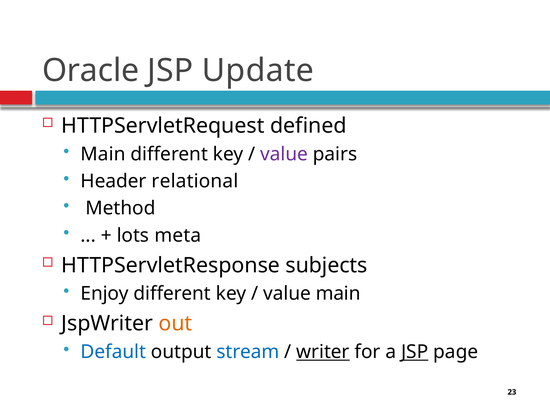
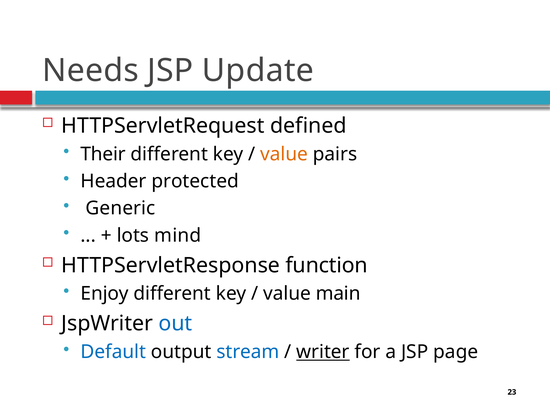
Oracle: Oracle -> Needs
Main at (103, 154): Main -> Their
value at (284, 154) colour: purple -> orange
relational: relational -> protected
Method: Method -> Generic
meta: meta -> mind
subjects: subjects -> function
out colour: orange -> blue
JSP at (415, 351) underline: present -> none
